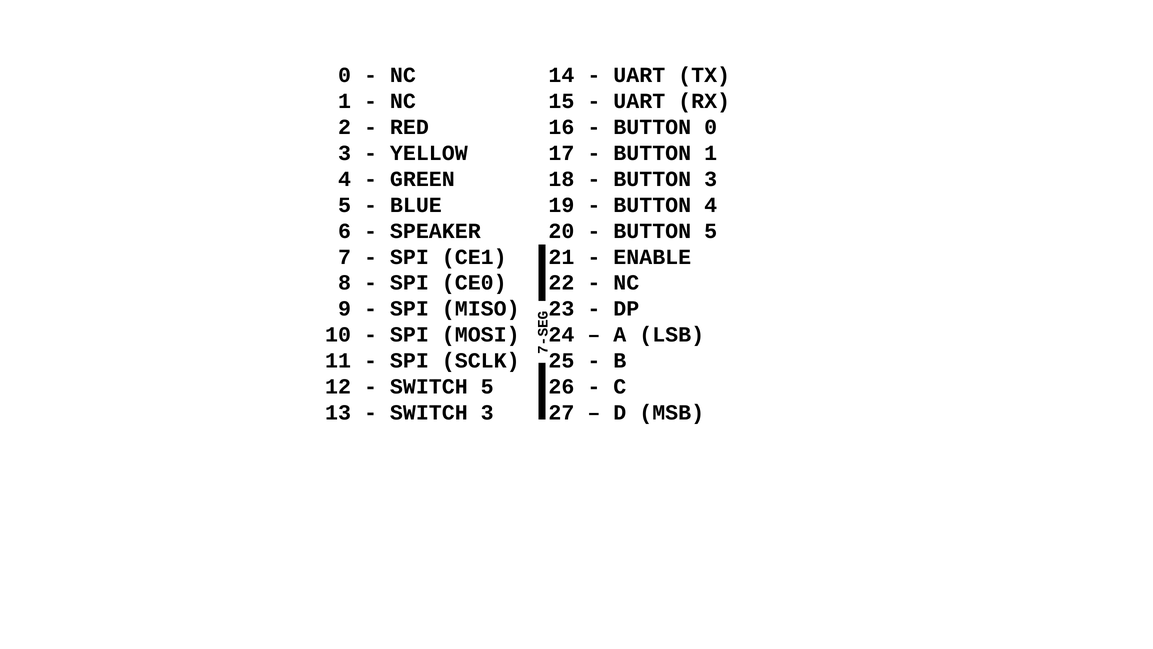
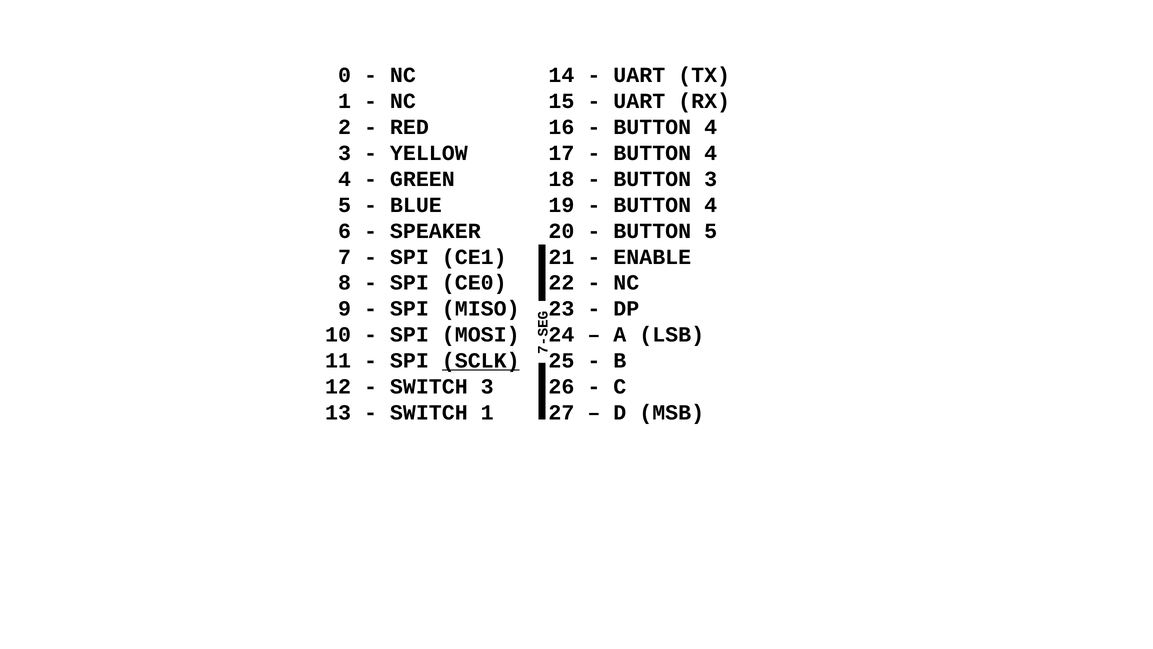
0 at (711, 127): 0 -> 4
1 at (711, 153): 1 -> 4
SCLK underline: none -> present
SWITCH 5: 5 -> 3
SWITCH 3: 3 -> 1
